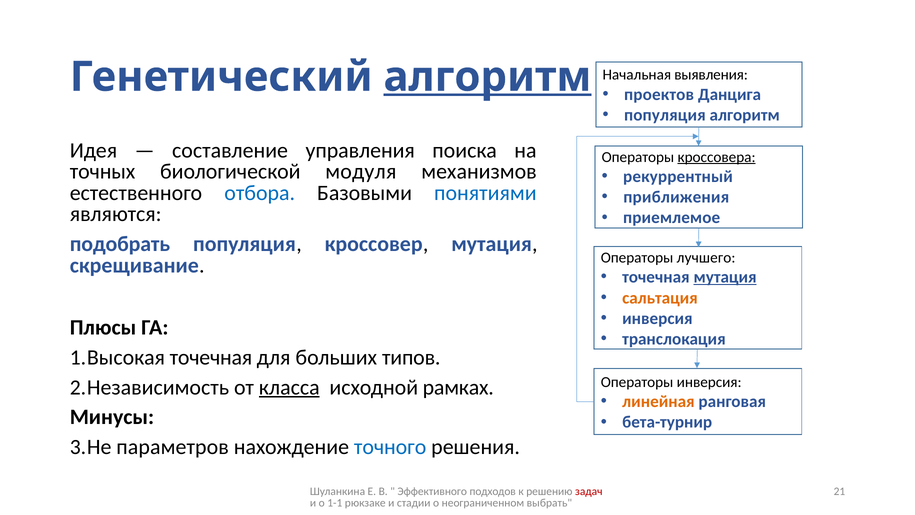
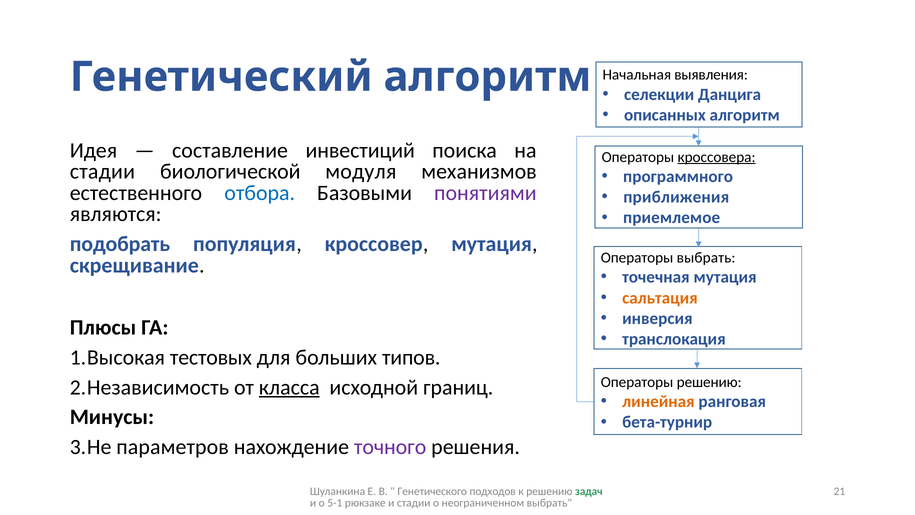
алгоритм at (487, 77) underline: present -> none
проектов: проектов -> селекции
популяция at (665, 115): популяция -> описанных
управления: управления -> инвестиций
точных at (103, 172): точных -> стадии
рекуррентный: рекуррентный -> программного
понятиями colour: blue -> purple
Операторы лучшего: лучшего -> выбрать
мутация at (725, 277) underline: present -> none
точечная at (211, 357): точечная -> тестовых
Операторы инверсия: инверсия -> решению
рамках: рамках -> границ
точного colour: blue -> purple
Эффективного: Эффективного -> Генетического
задач colour: red -> green
1-1: 1-1 -> 5-1
